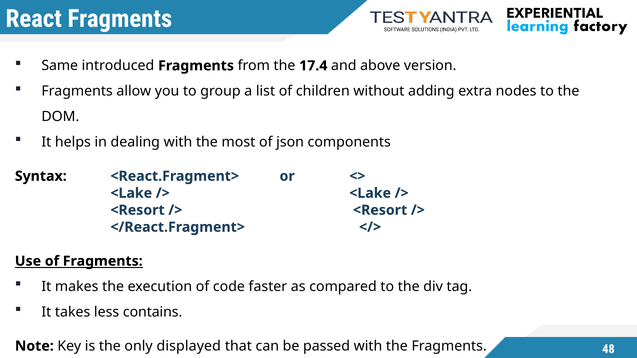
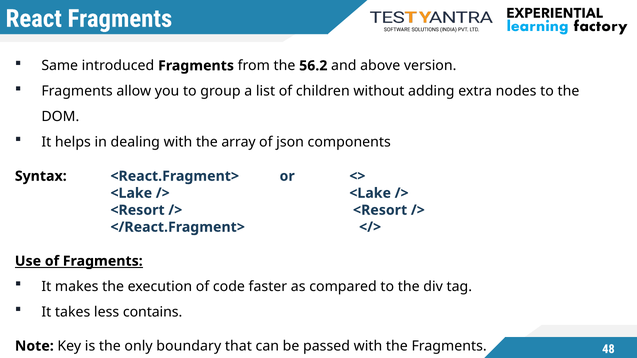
17.4: 17.4 -> 56.2
most: most -> array
displayed: displayed -> boundary
